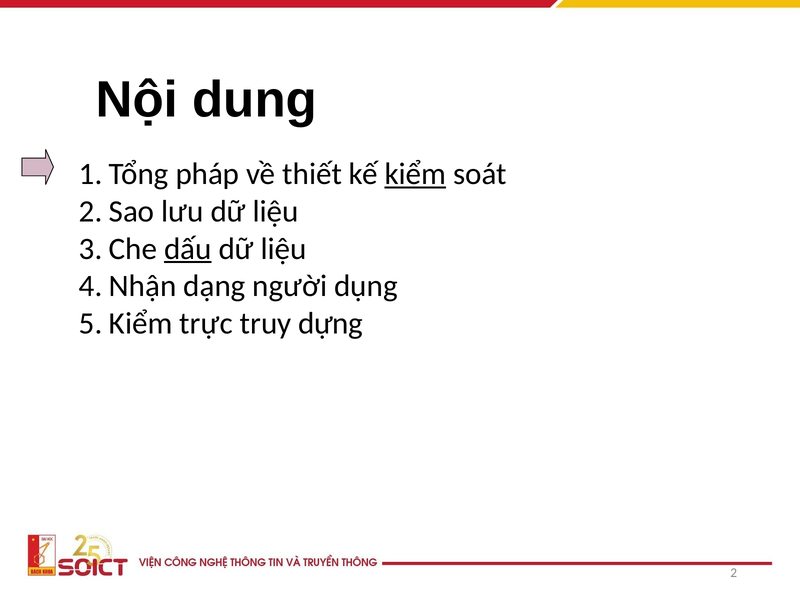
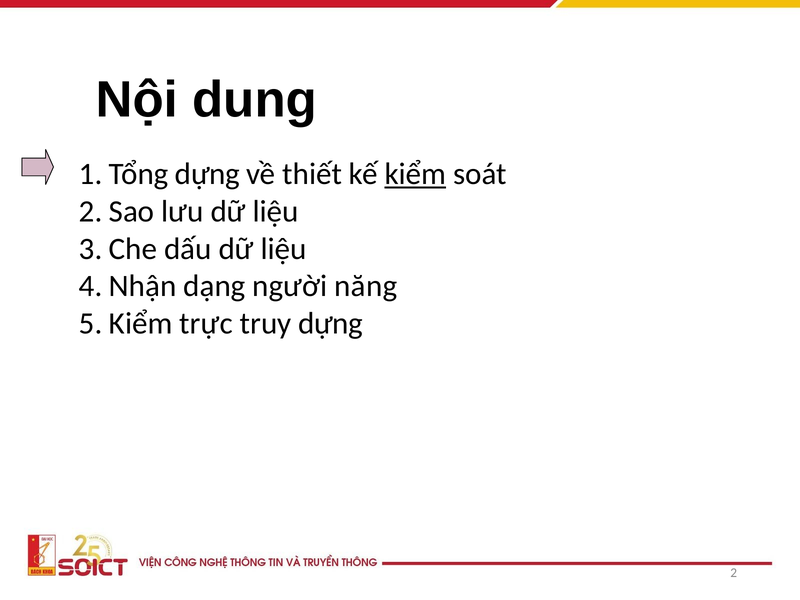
pháp at (207, 174): pháp -> dựng
dấu underline: present -> none
dụng: dụng -> năng
